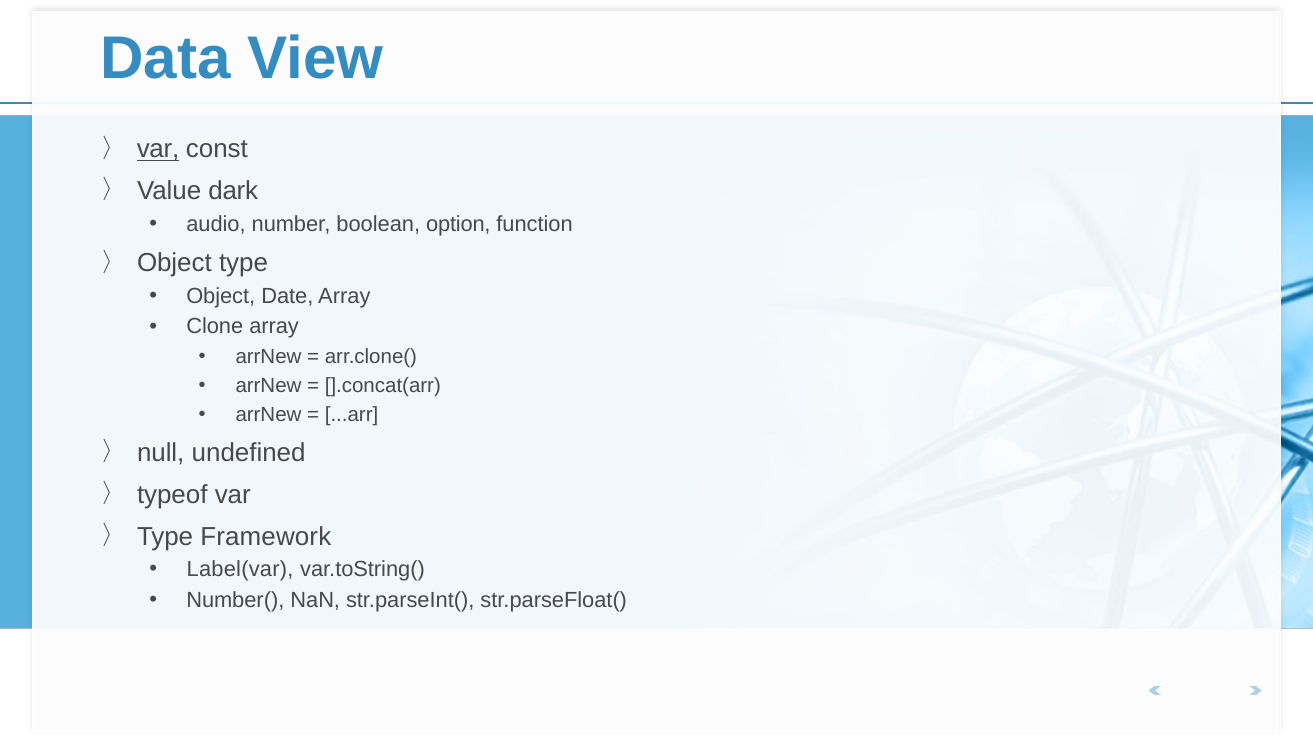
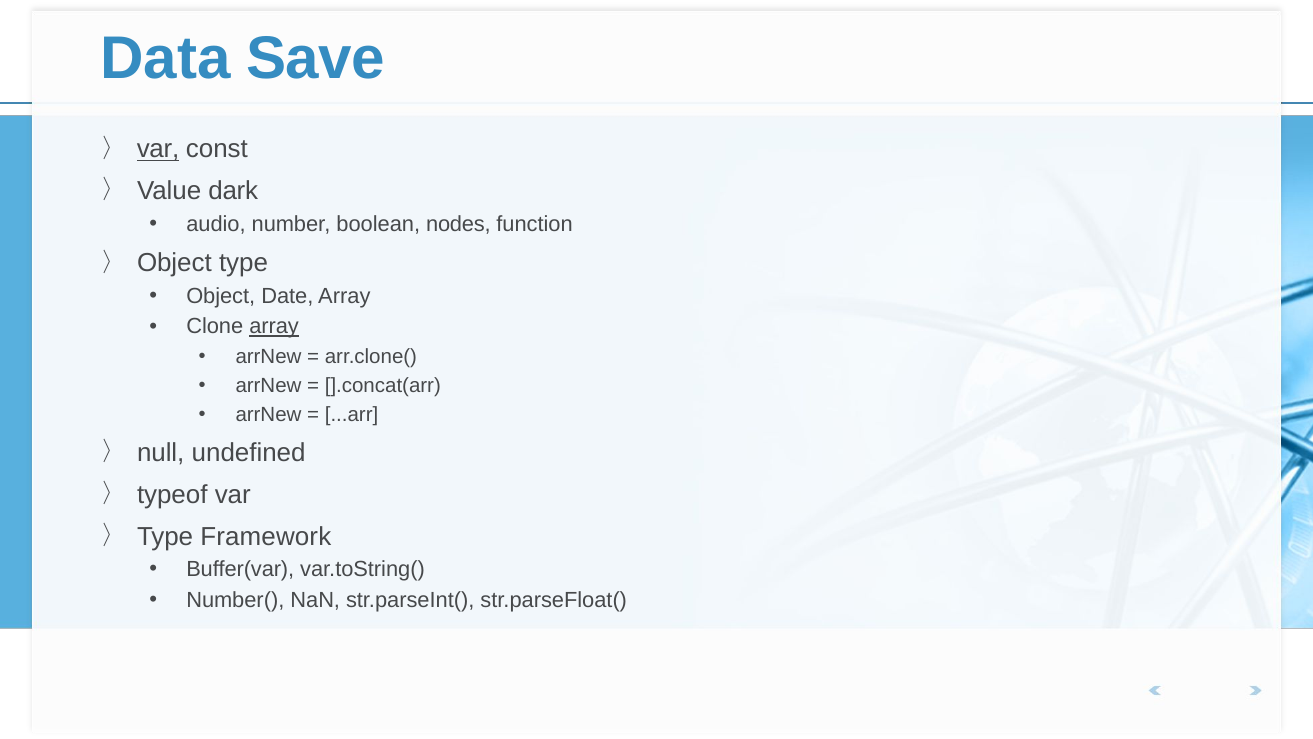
View: View -> Save
option: option -> nodes
array at (274, 326) underline: none -> present
Label(var: Label(var -> Buffer(var
